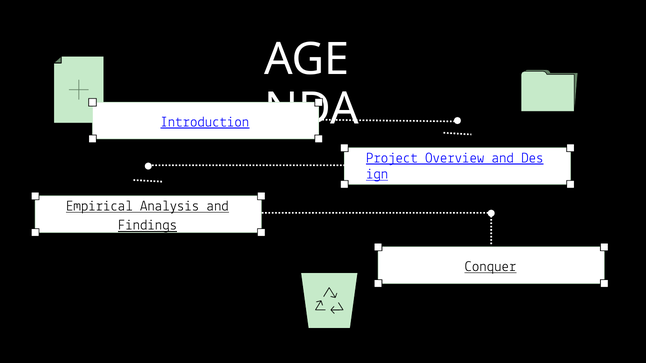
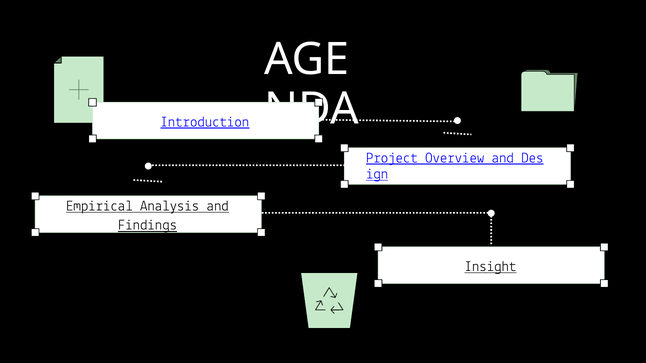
Conquer: Conquer -> Insight
